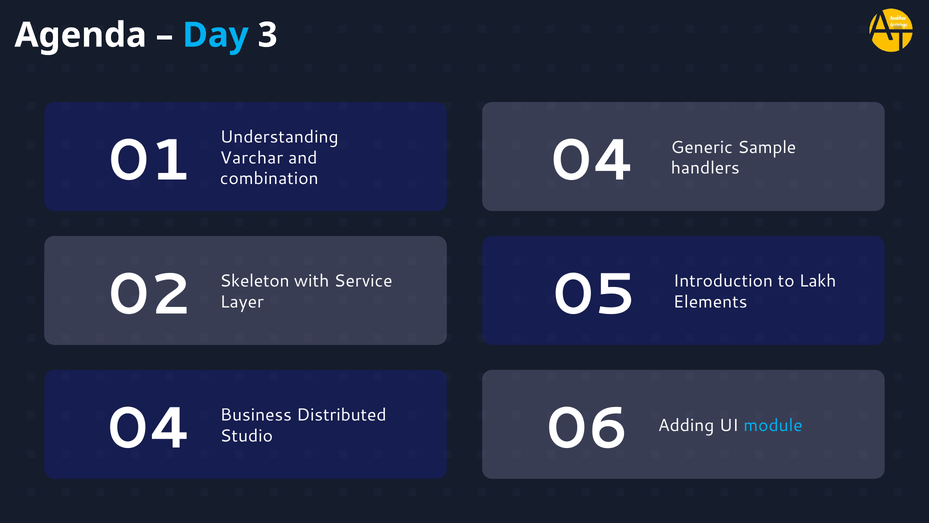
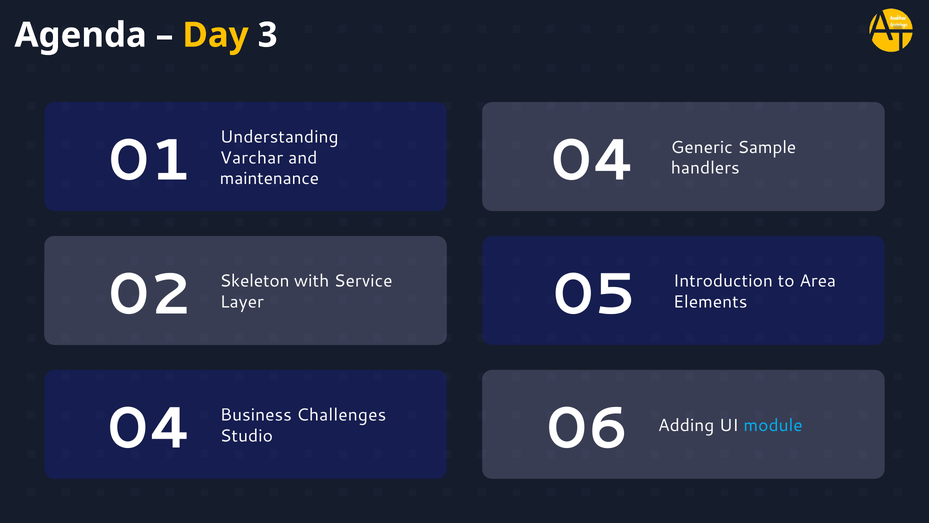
Day colour: light blue -> yellow
combination: combination -> maintenance
Lakh: Lakh -> Area
Distributed: Distributed -> Challenges
